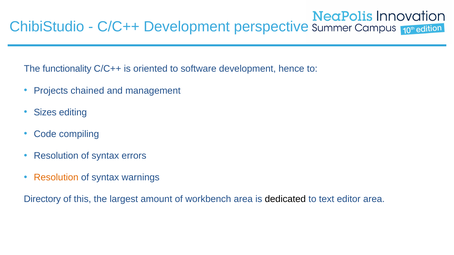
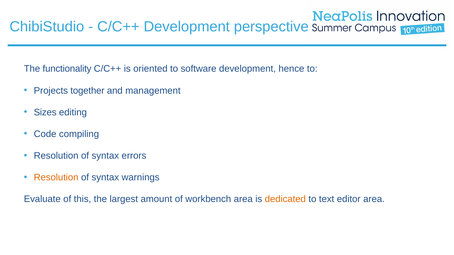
chained: chained -> together
Directory: Directory -> Evaluate
dedicated colour: black -> orange
